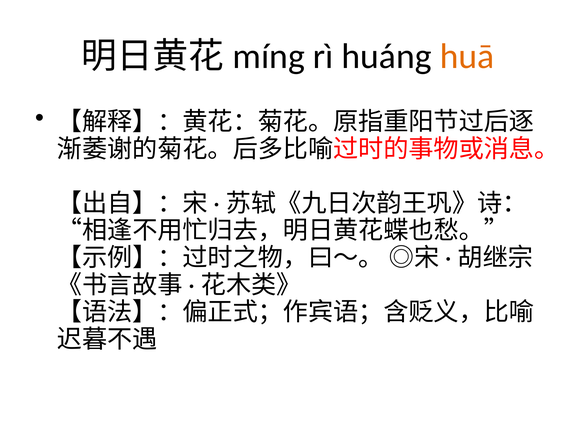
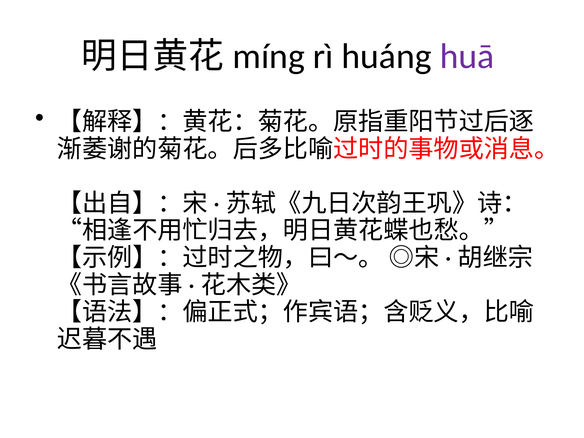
huā colour: orange -> purple
